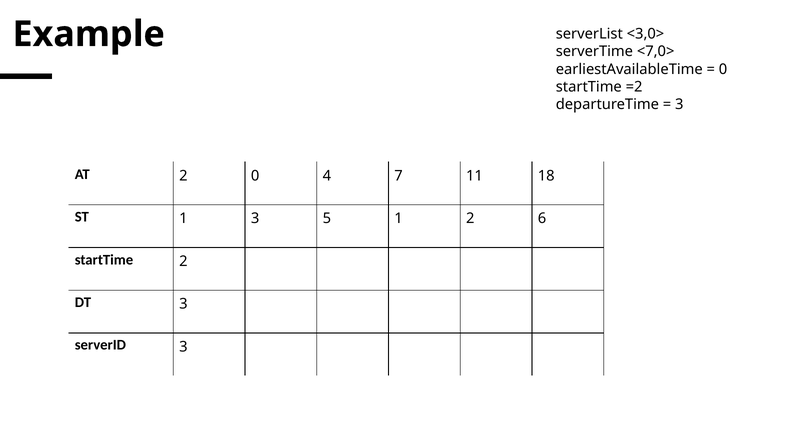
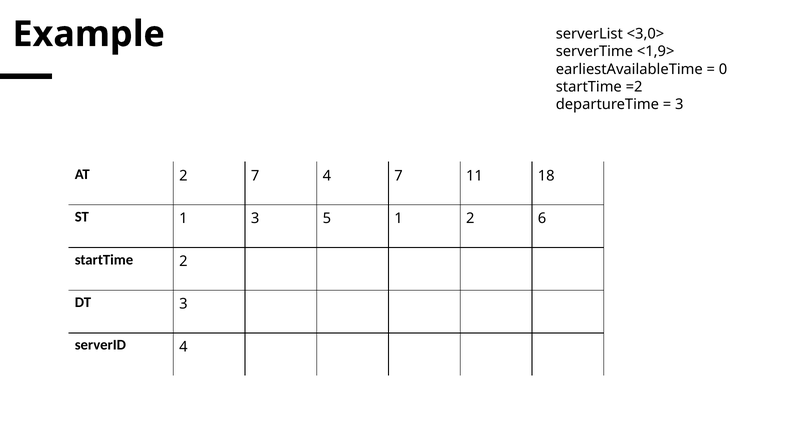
<7,0>: <7,0> -> <1,9>
2 0: 0 -> 7
serverID 3: 3 -> 4
